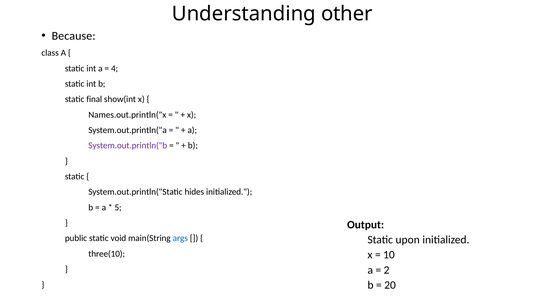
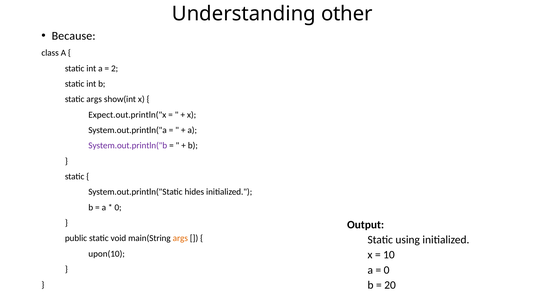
4: 4 -> 2
static final: final -> args
Names.out.println("x: Names.out.println("x -> Expect.out.println("x
5 at (118, 207): 5 -> 0
args at (180, 238) colour: blue -> orange
upon: upon -> using
three(10: three(10 -> upon(10
2 at (387, 270): 2 -> 0
